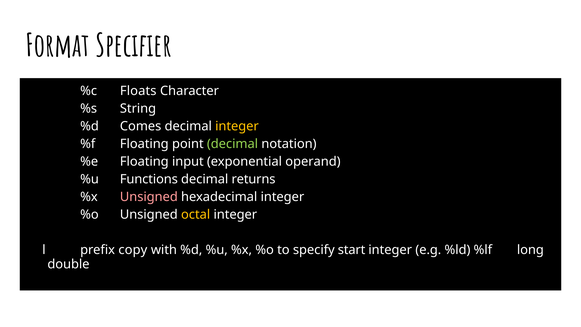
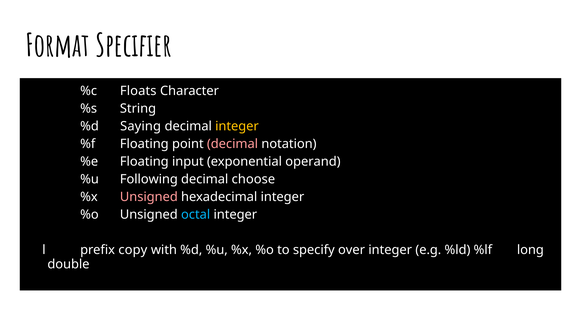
Comes: Comes -> Saying
decimal at (233, 144) colour: light green -> pink
Functions: Functions -> Following
returns: returns -> choose
octal colour: yellow -> light blue
start: start -> over
